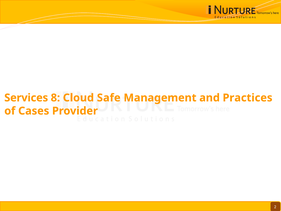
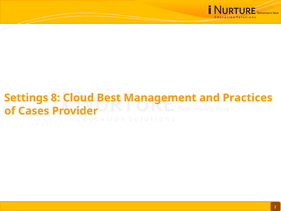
Services: Services -> Settings
Safe: Safe -> Best
